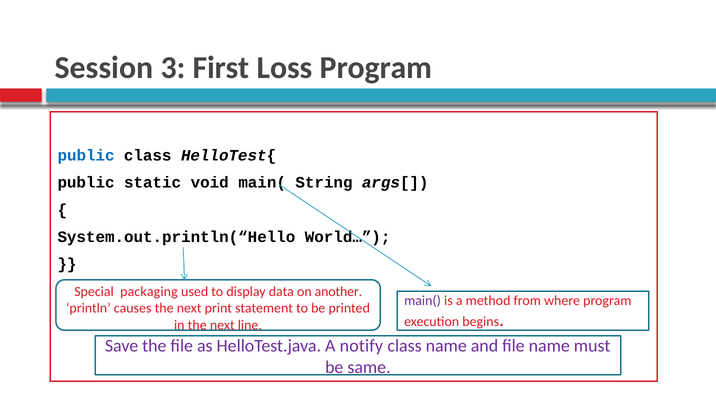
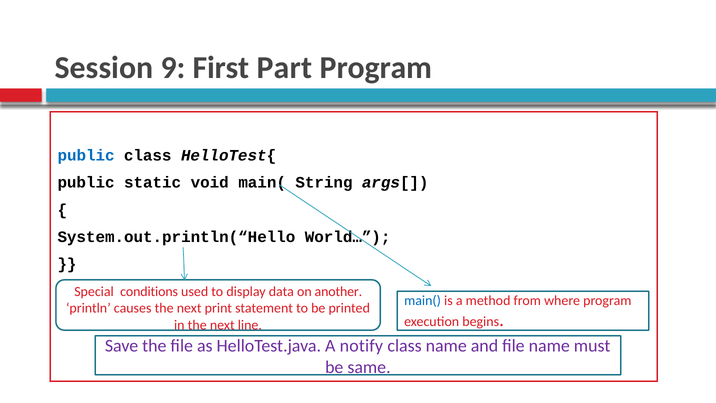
3: 3 -> 9
Loss: Loss -> Part
packaging: packaging -> conditions
main( at (423, 301) colour: purple -> blue
